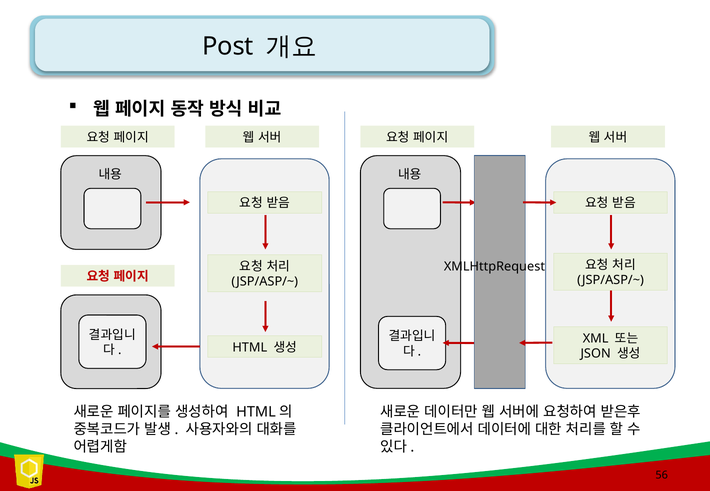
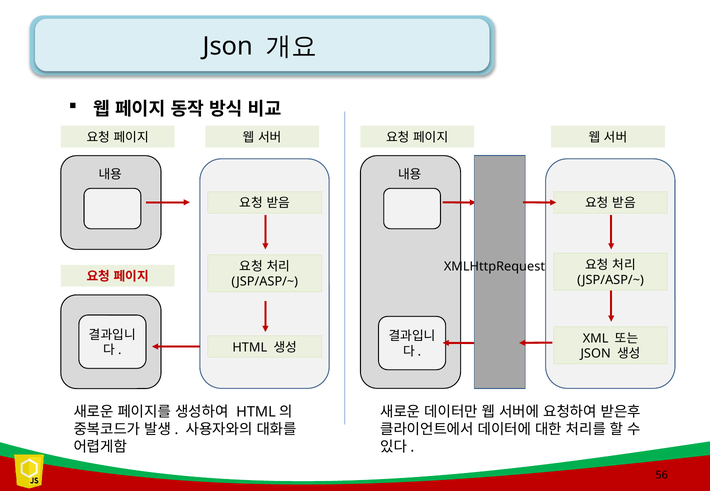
Post at (228, 47): Post -> Json
